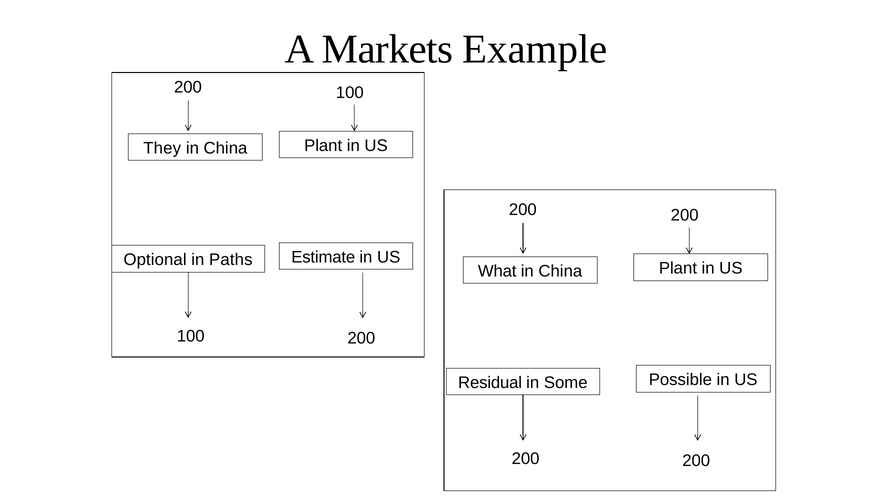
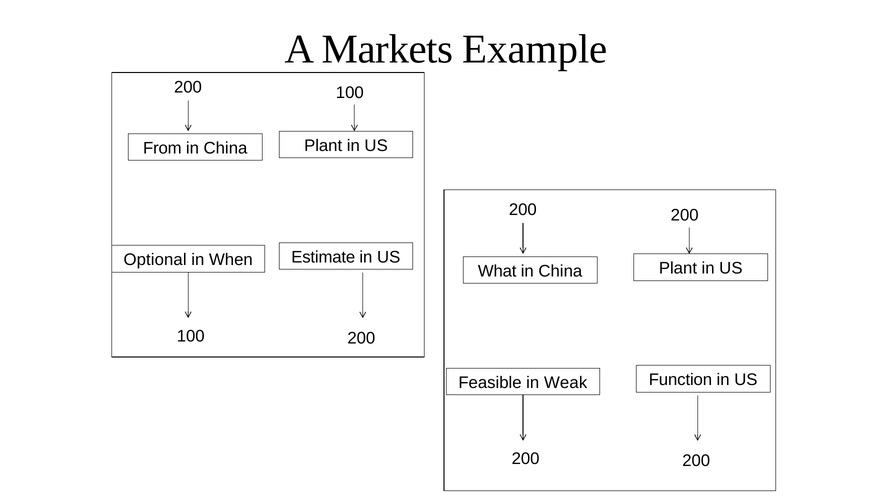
They: They -> From
Paths: Paths -> When
Possible: Possible -> Function
Residual: Residual -> Feasible
Some: Some -> Weak
